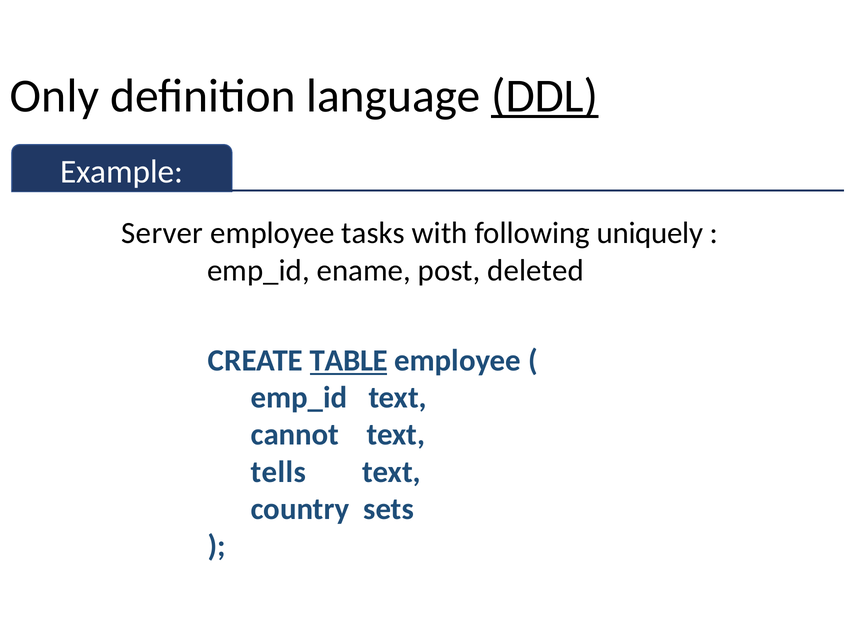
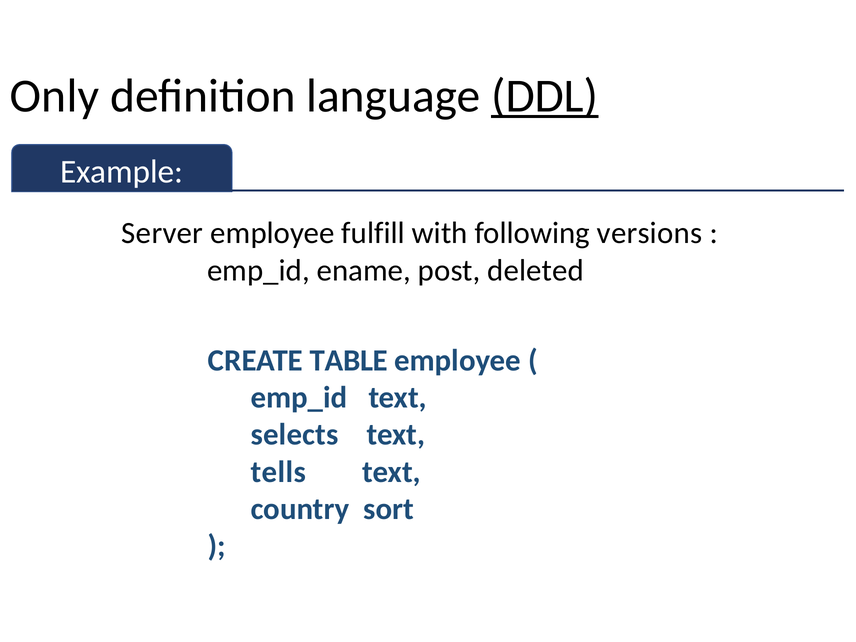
tasks: tasks -> fulfill
uniquely: uniquely -> versions
TABLE underline: present -> none
cannot: cannot -> selects
sets: sets -> sort
